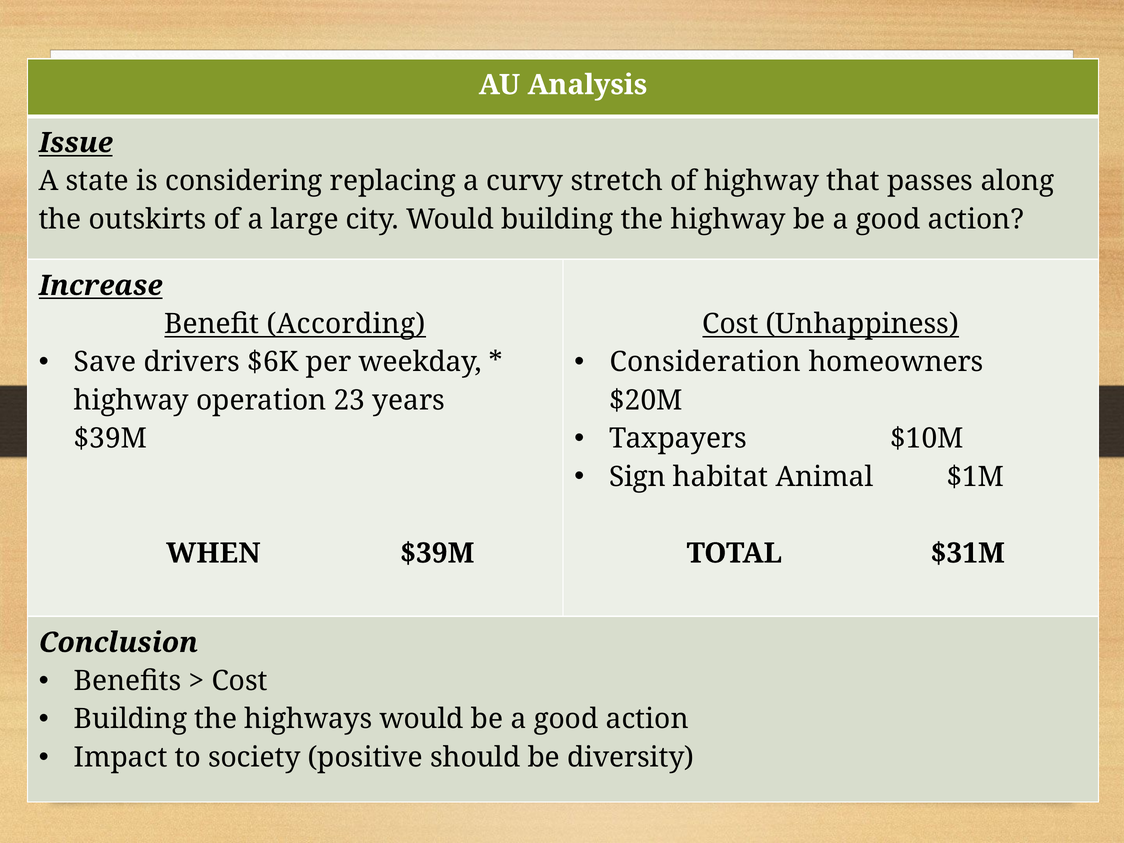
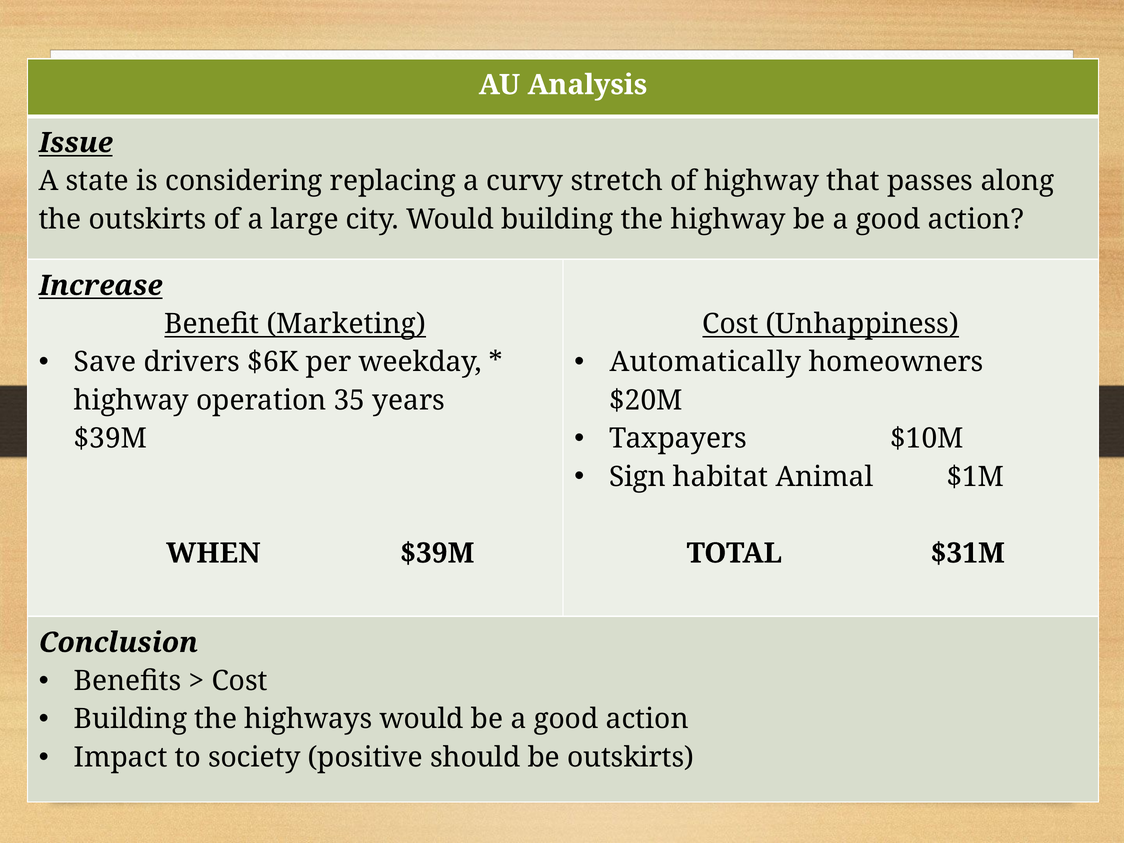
According: According -> Marketing
Consideration: Consideration -> Automatically
23: 23 -> 35
be diversity: diversity -> outskirts
